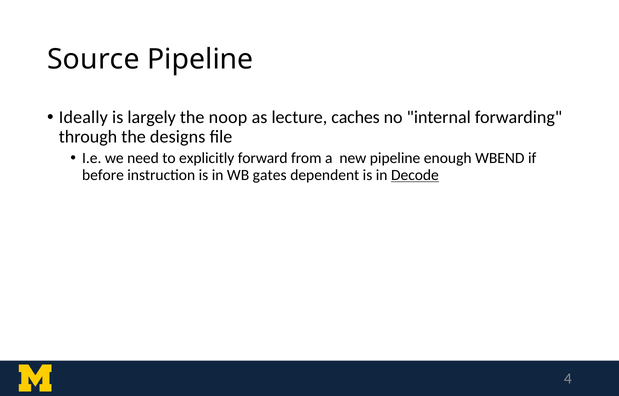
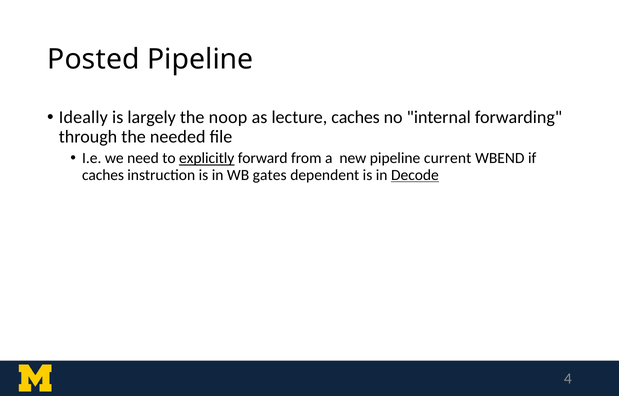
Source: Source -> Posted
designs: designs -> needed
explicitly underline: none -> present
enough: enough -> current
before at (103, 175): before -> caches
